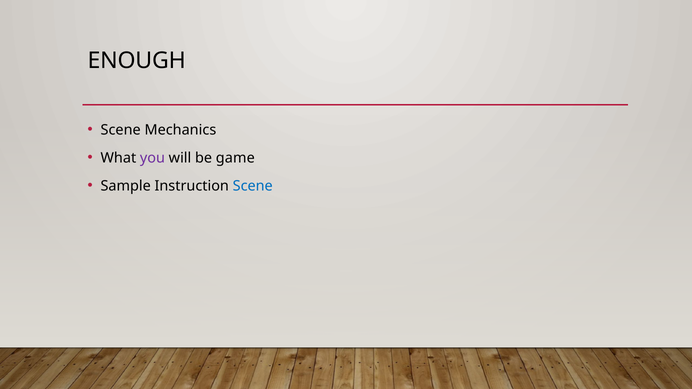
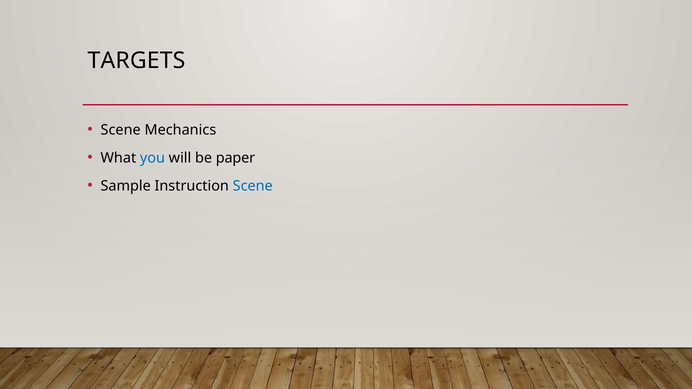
ENOUGH: ENOUGH -> TARGETS
you colour: purple -> blue
game: game -> paper
